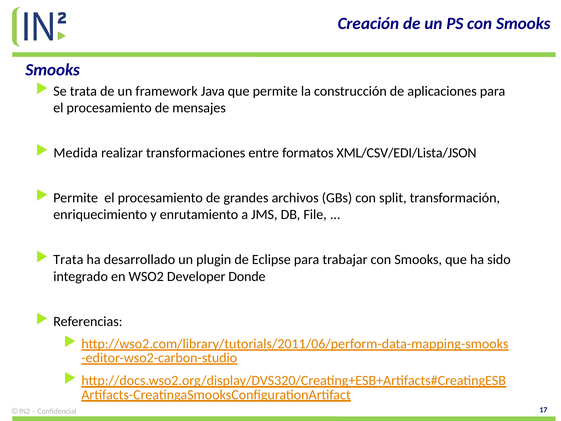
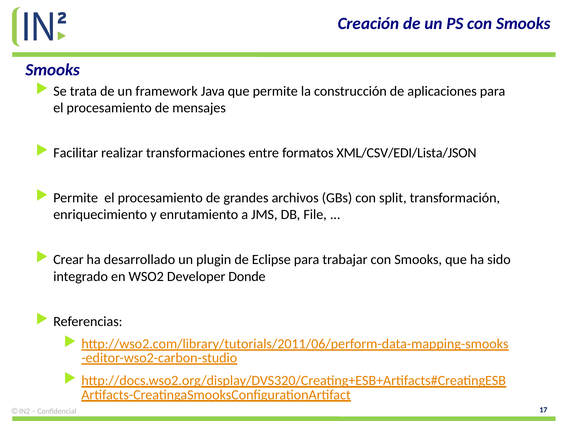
Medida: Medida -> Facilitar
Trata at (68, 259): Trata -> Crear
